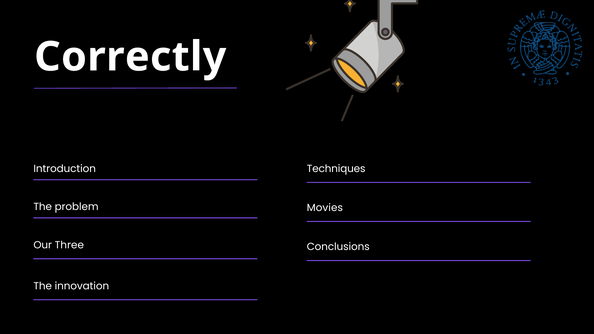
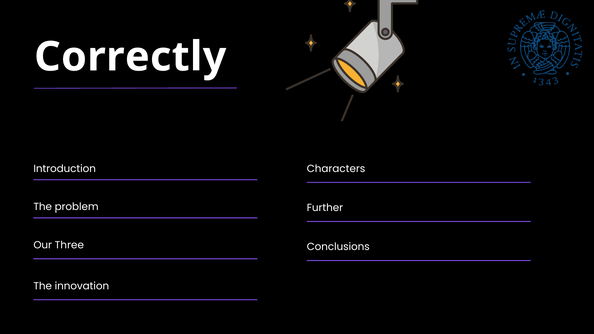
Techniques: Techniques -> Characters
Movies: Movies -> Further
